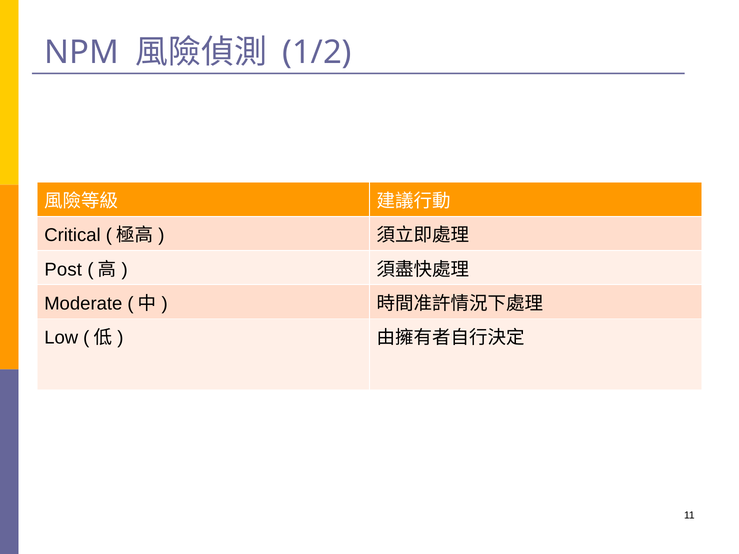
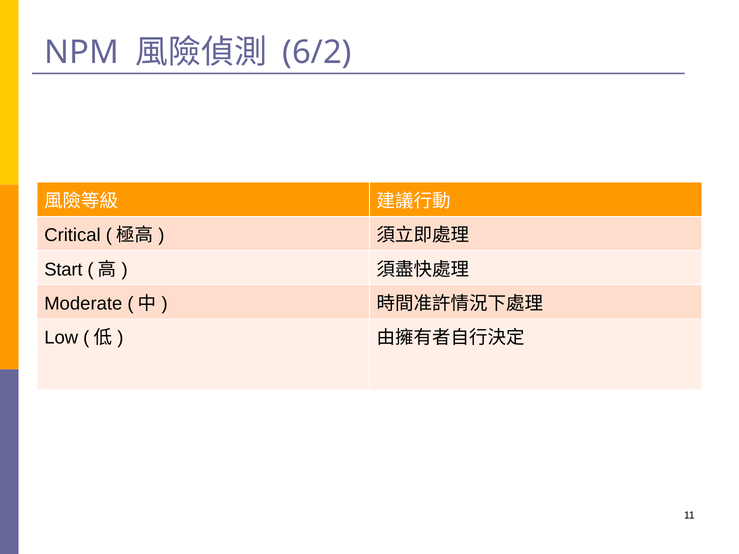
1/2: 1/2 -> 6/2
Post: Post -> Start
